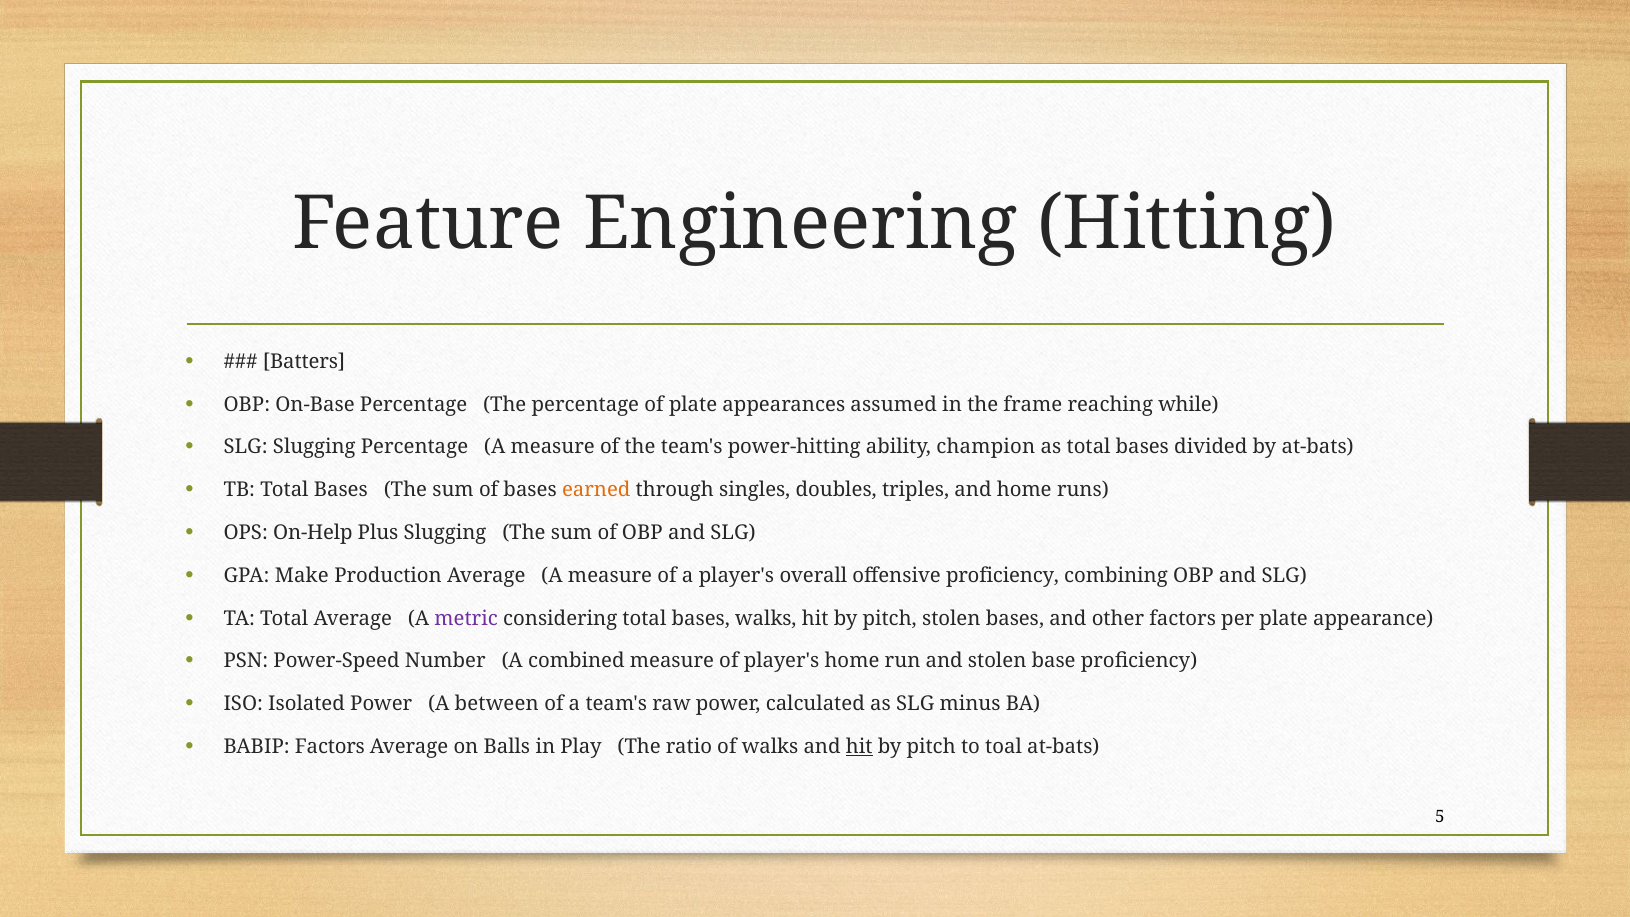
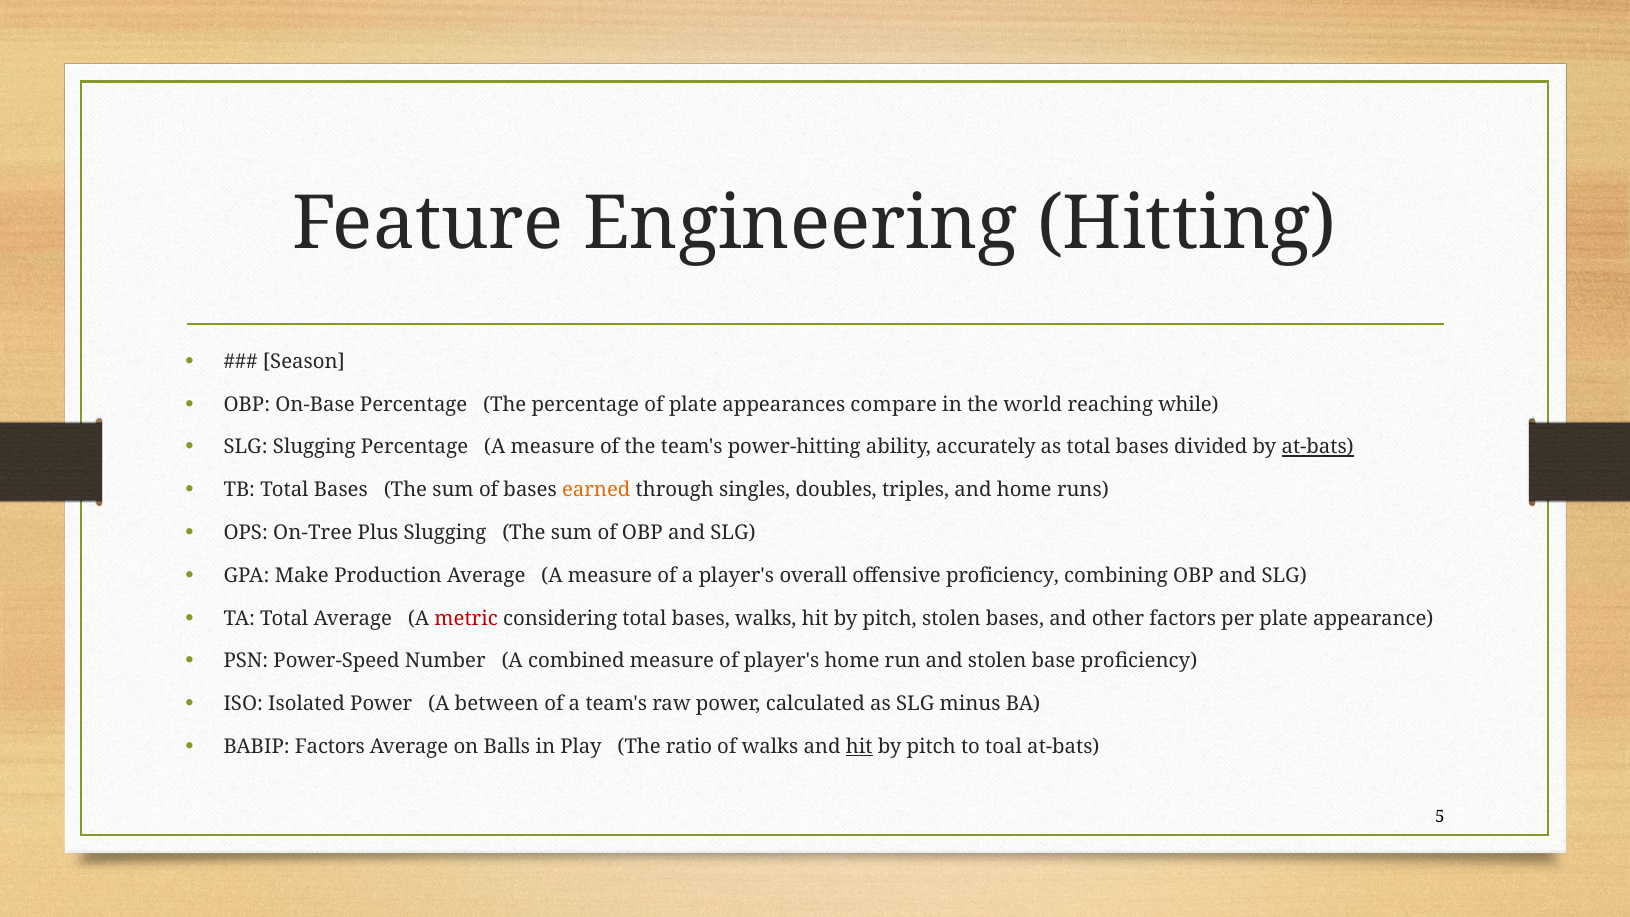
Batters: Batters -> Season
assumed: assumed -> compare
frame: frame -> world
champion: champion -> accurately
at-bats at (1318, 447) underline: none -> present
On-Help: On-Help -> On-Tree
metric colour: purple -> red
